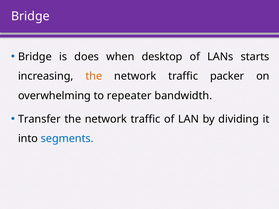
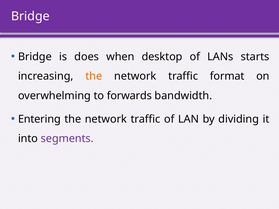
packer: packer -> format
repeater: repeater -> forwards
Transfer: Transfer -> Entering
segments colour: blue -> purple
